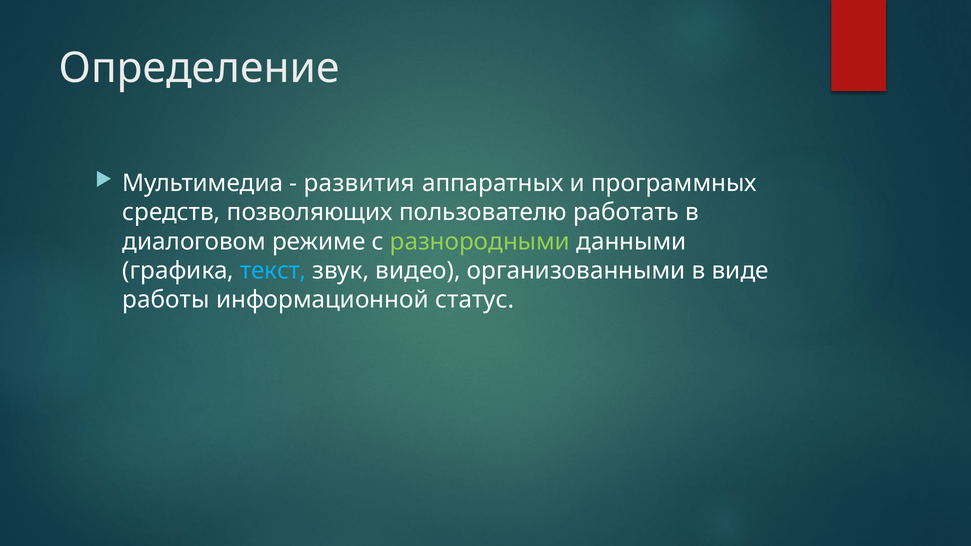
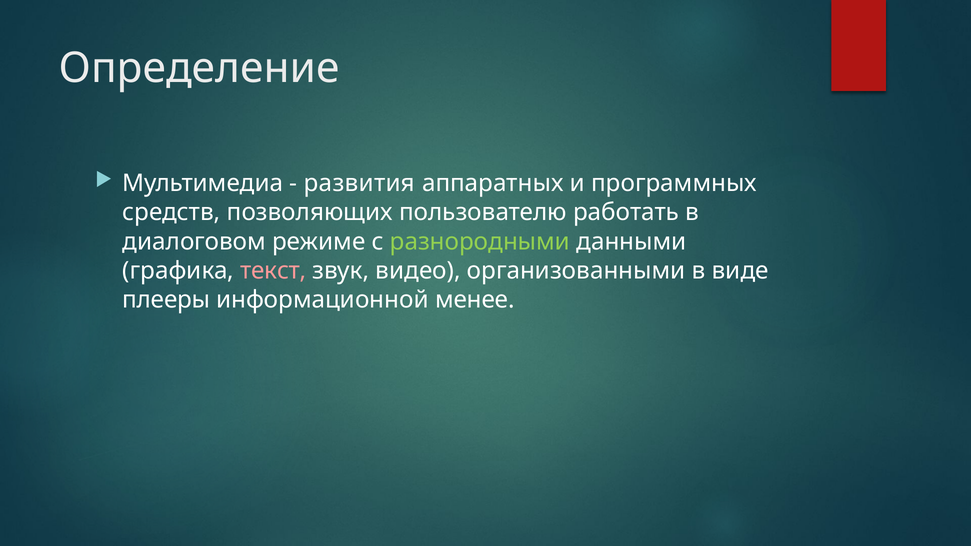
текст colour: light blue -> pink
работы: работы -> плееры
статус: статус -> менее
